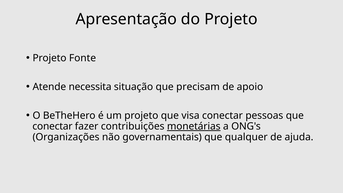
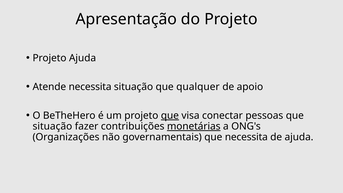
Projeto Fonte: Fonte -> Ajuda
precisam: precisam -> qualquer
que at (170, 116) underline: none -> present
conectar at (52, 126): conectar -> situação
que qualquer: qualquer -> necessita
